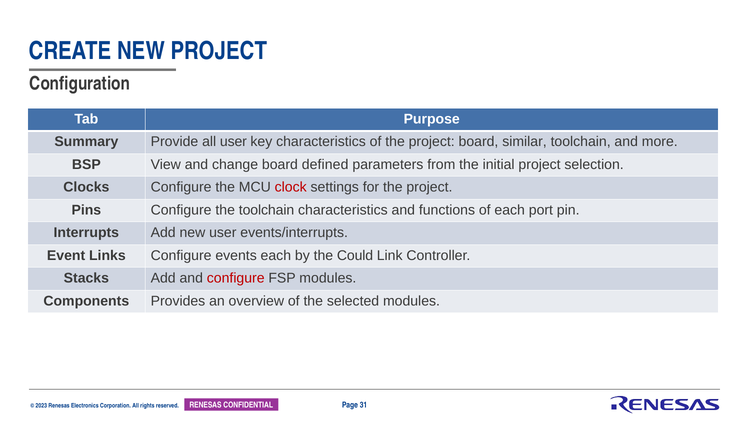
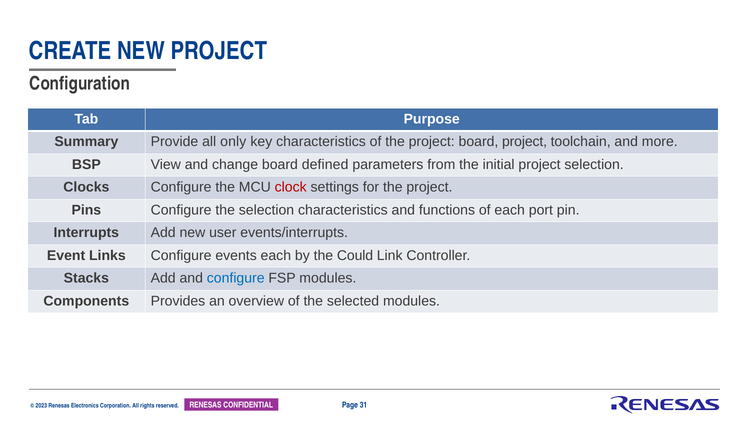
all user: user -> only
board similar: similar -> project
the toolchain: toolchain -> selection
configure at (236, 279) colour: red -> blue
